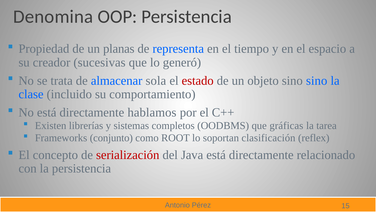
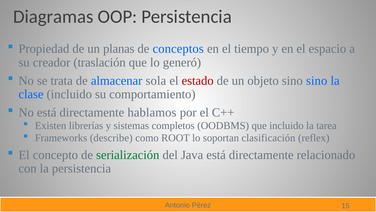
Denomina: Denomina -> Diagramas
representa: representa -> conceptos
sucesivas: sucesivas -> traslación
que gráficas: gráficas -> incluido
conjunto: conjunto -> describe
serialización colour: red -> green
